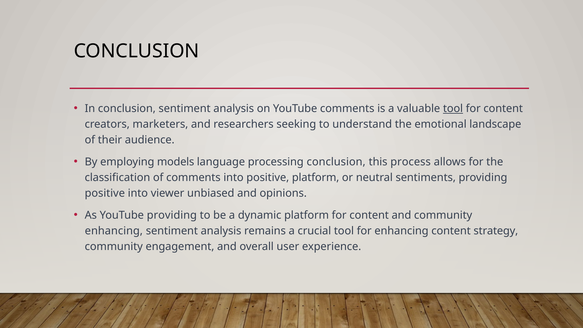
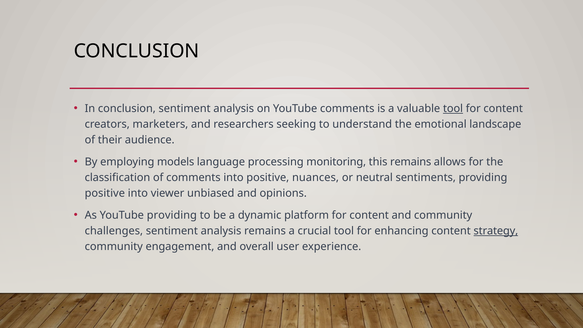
processing conclusion: conclusion -> monitoring
this process: process -> remains
positive platform: platform -> nuances
enhancing at (114, 231): enhancing -> challenges
strategy underline: none -> present
